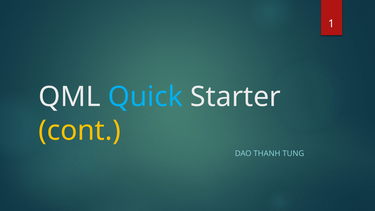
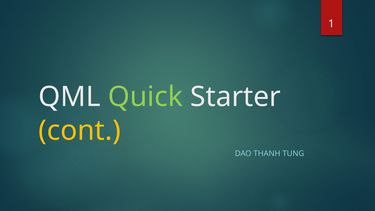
Quick colour: light blue -> light green
